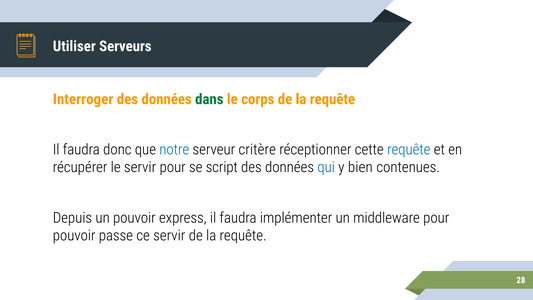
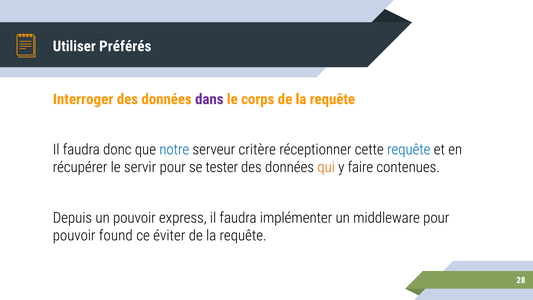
Serveurs: Serveurs -> Préférés
dans colour: green -> purple
script: script -> tester
qui colour: blue -> orange
bien: bien -> faire
passe: passe -> found
ce servir: servir -> éviter
